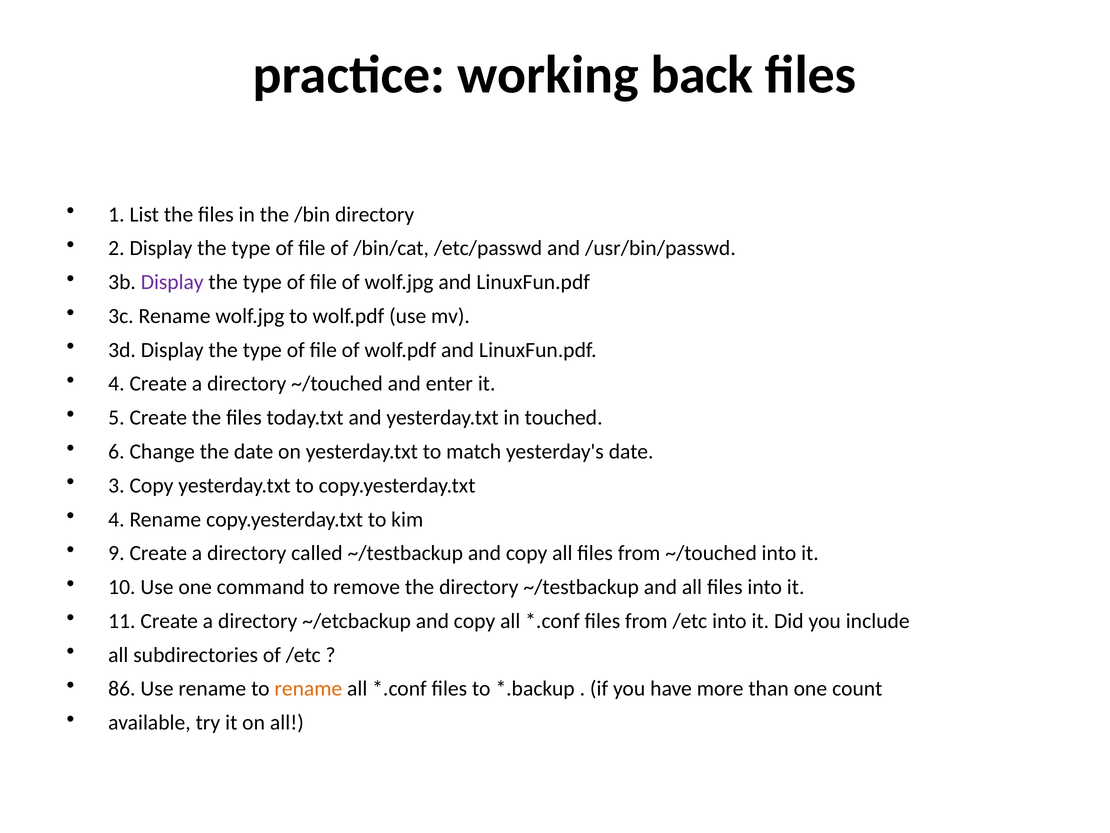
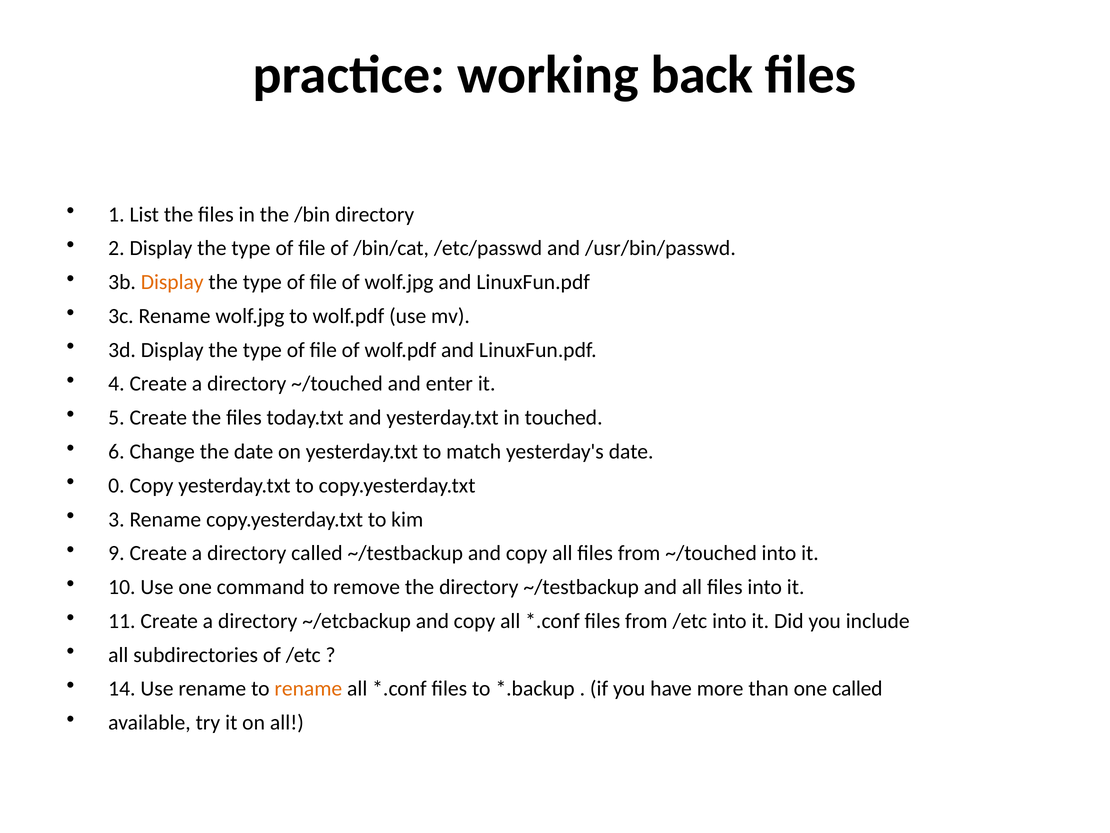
Display at (172, 282) colour: purple -> orange
3: 3 -> 0
4 at (116, 519): 4 -> 3
86: 86 -> 14
one count: count -> called
